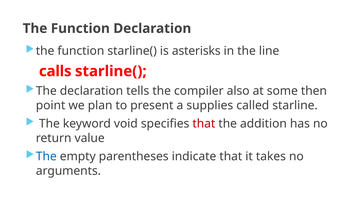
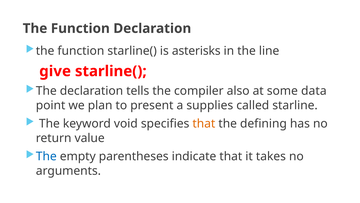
calls: calls -> give
then: then -> data
that at (204, 123) colour: red -> orange
addition: addition -> defining
